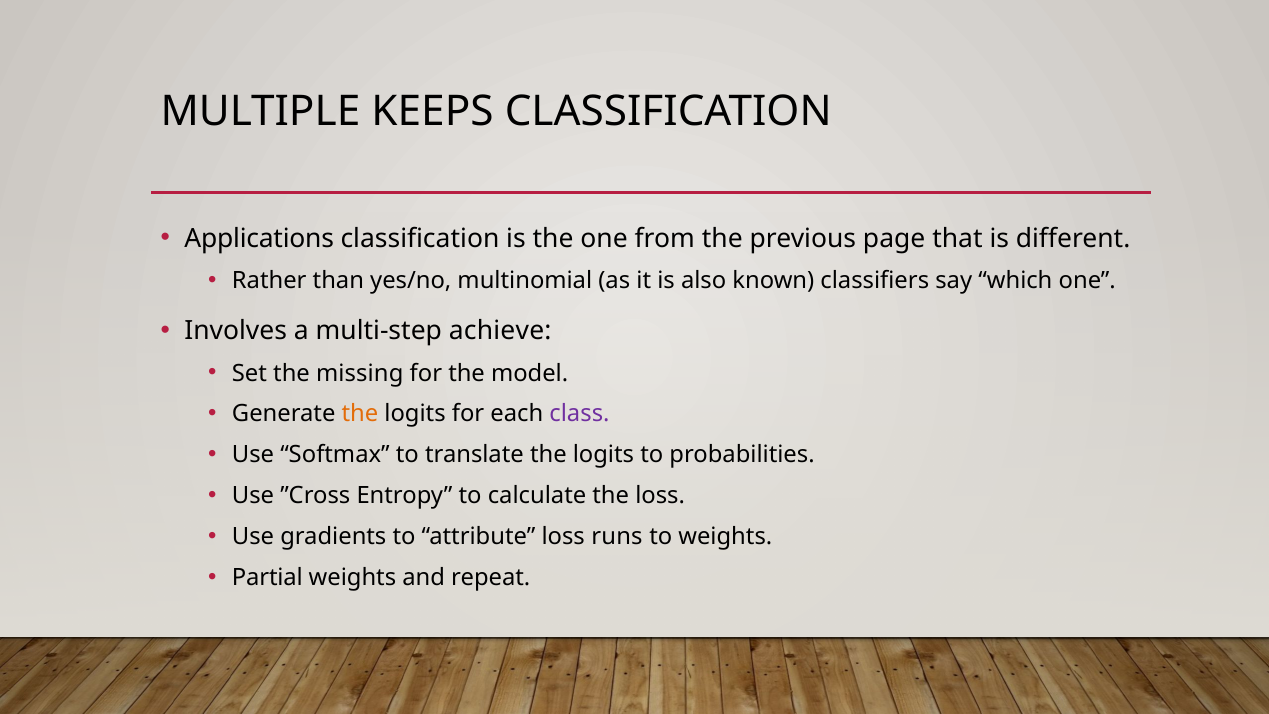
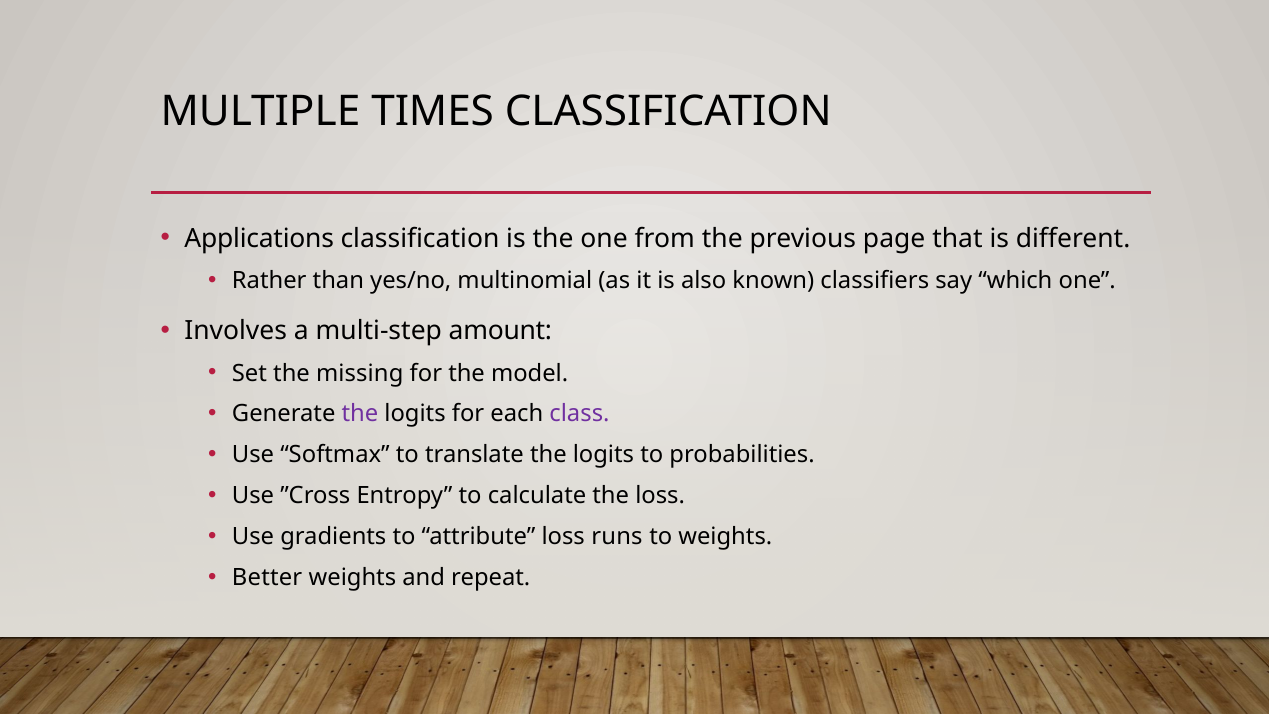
KEEPS: KEEPS -> TIMES
achieve: achieve -> amount
the at (360, 414) colour: orange -> purple
Partial: Partial -> Better
